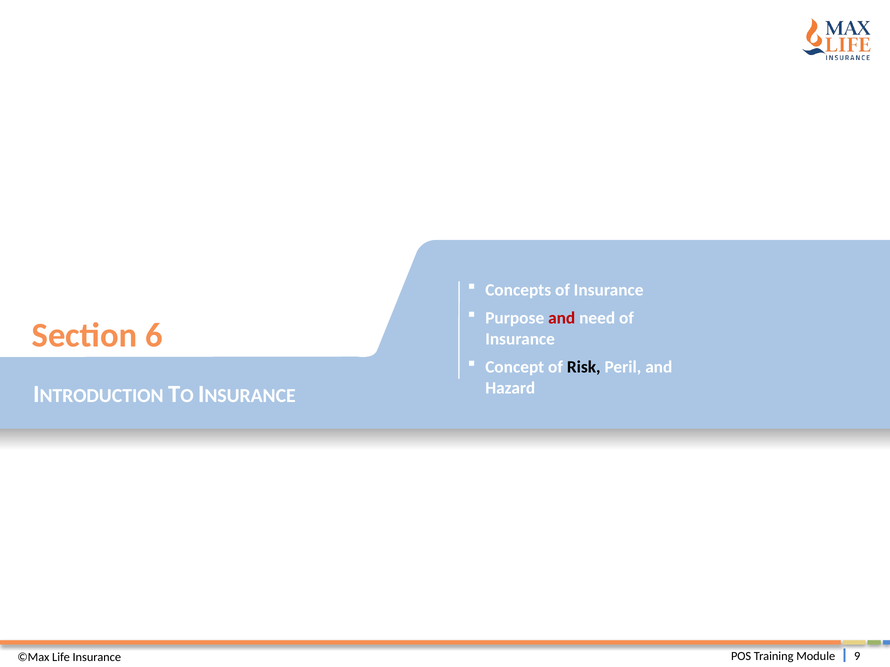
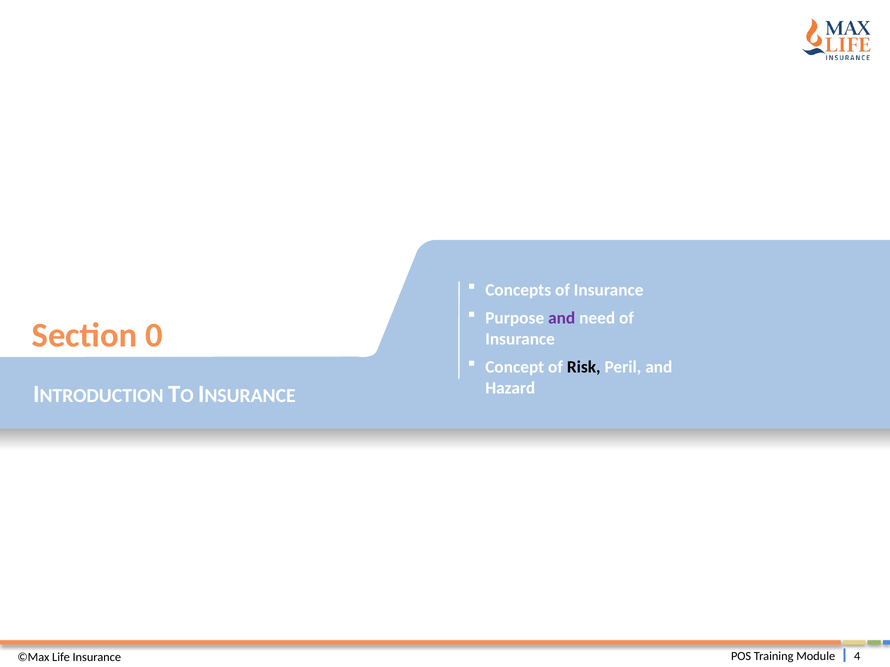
and at (562, 318) colour: red -> purple
6: 6 -> 0
9: 9 -> 4
